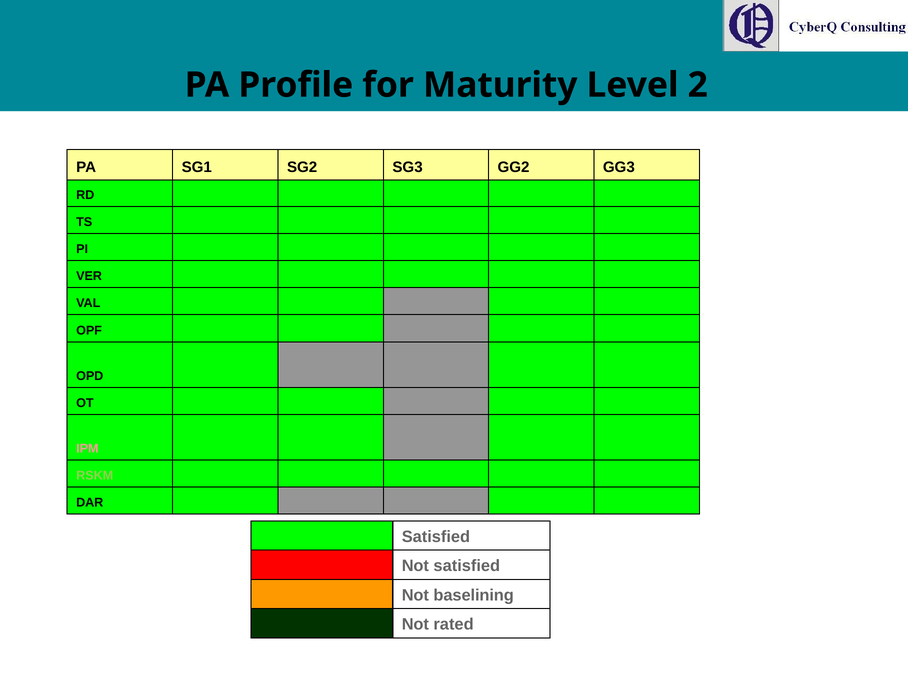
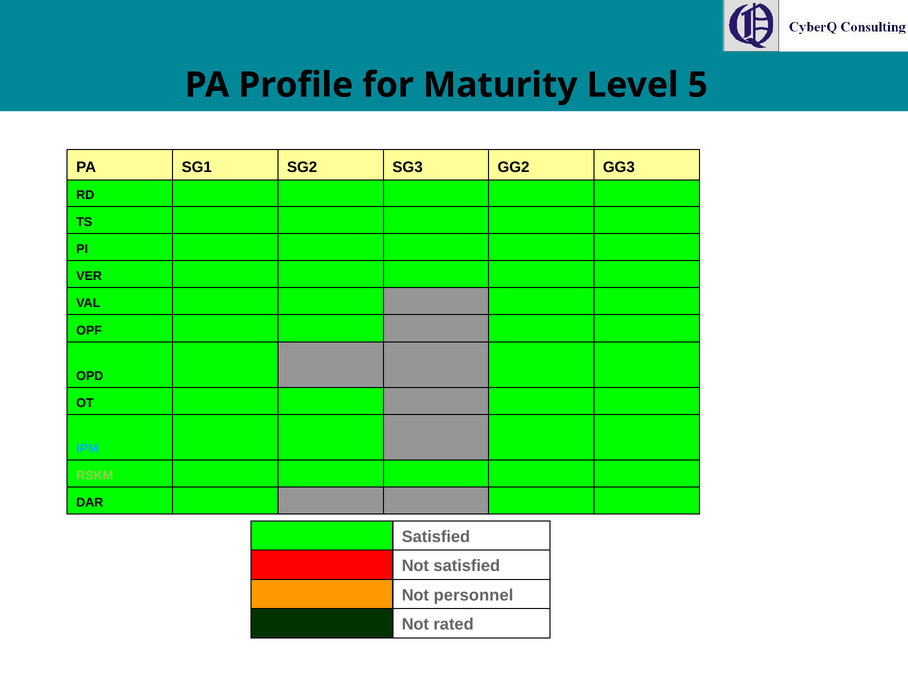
2: 2 -> 5
IPM colour: pink -> light blue
baselining: baselining -> personnel
